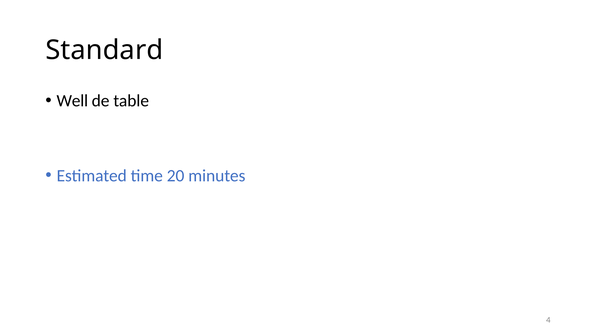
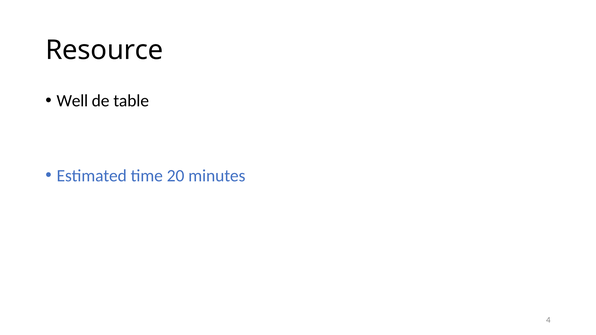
Standard: Standard -> Resource
